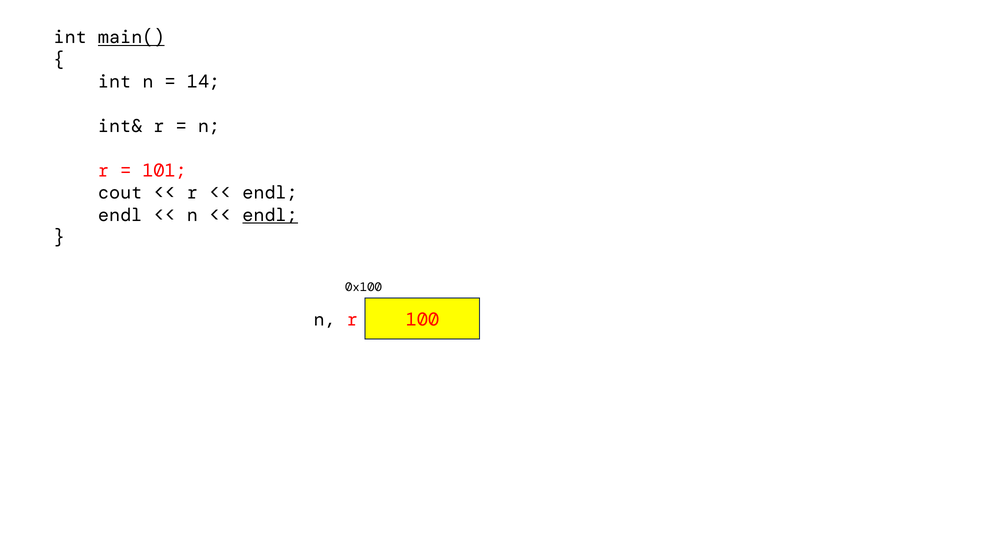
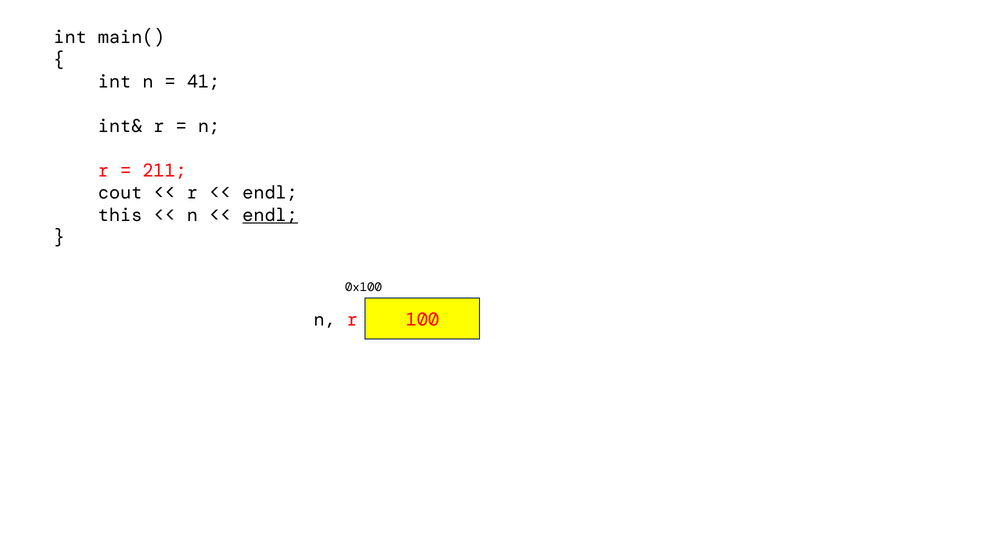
main( underline: present -> none
14: 14 -> 41
101: 101 -> 211
endl at (120, 215): endl -> this
